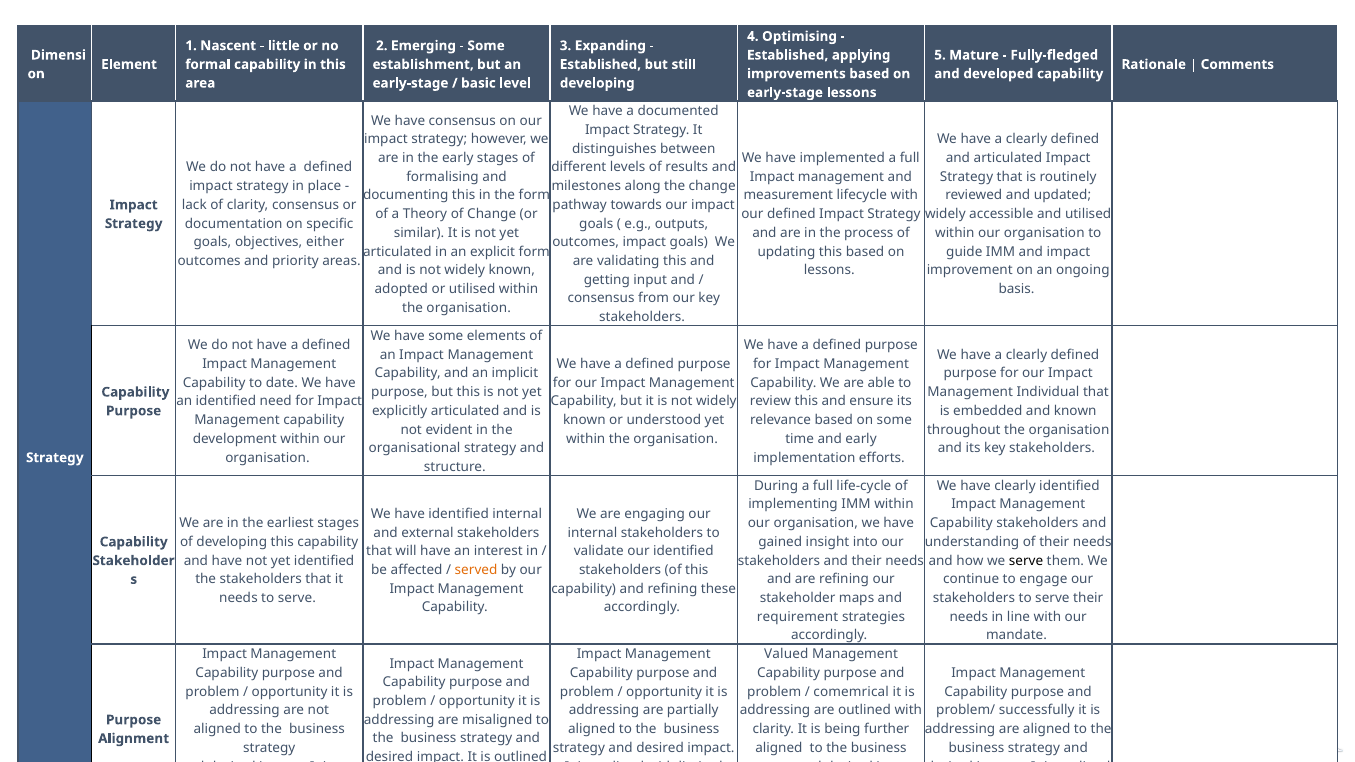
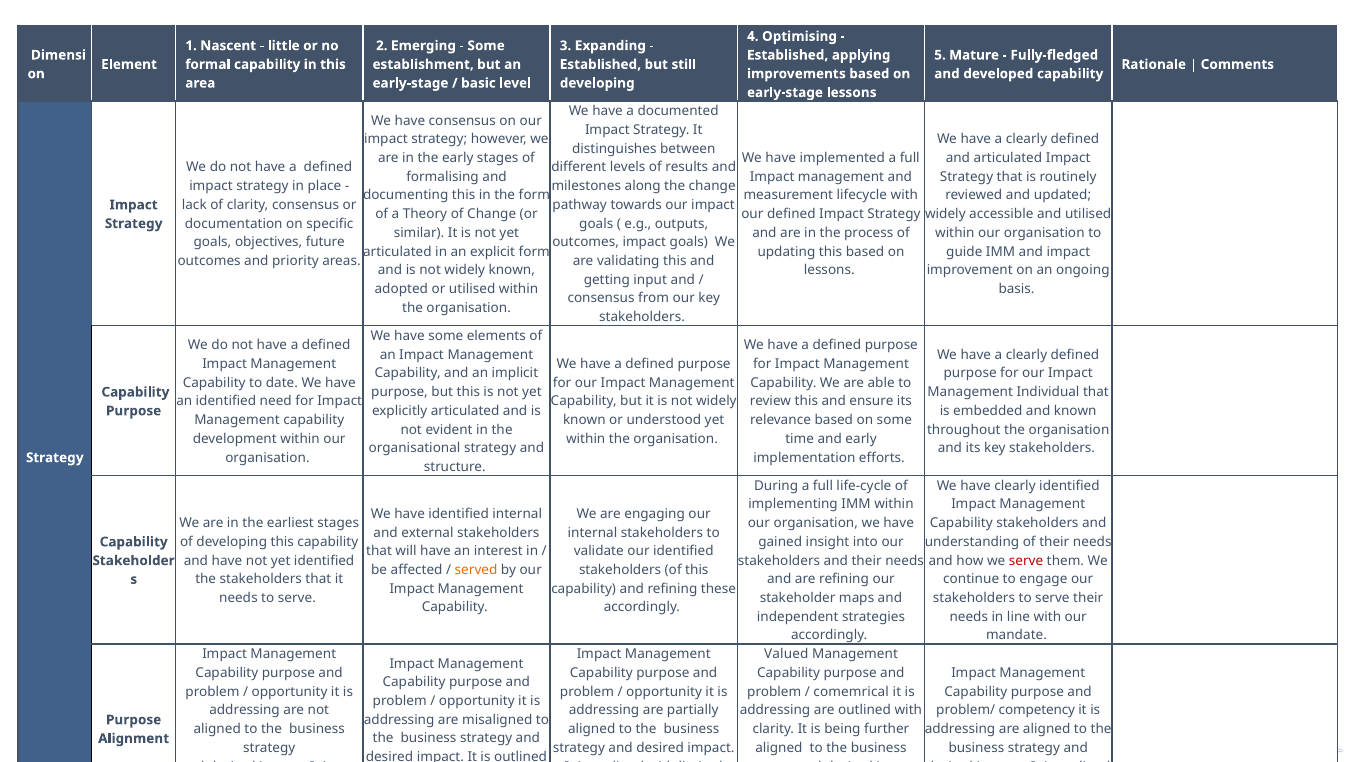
either: either -> future
serve at (1026, 561) colour: black -> red
requirement: requirement -> independent
successfully: successfully -> competency
